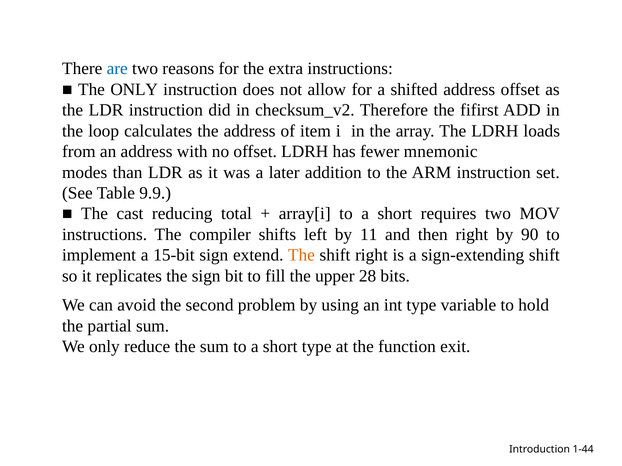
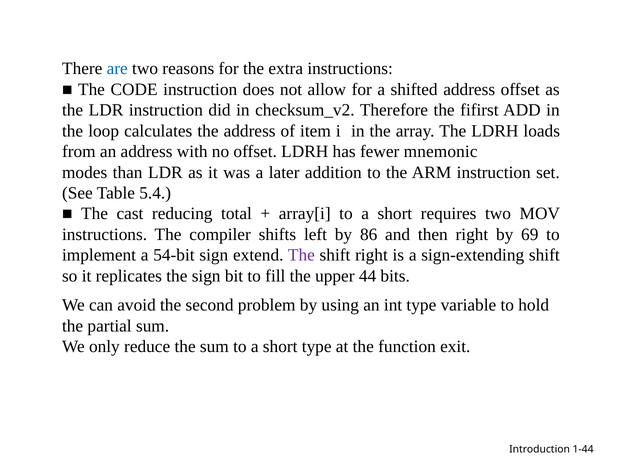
The ONLY: ONLY -> CODE
9.9: 9.9 -> 5.4
11: 11 -> 86
90: 90 -> 69
15-bit: 15-bit -> 54-bit
The at (301, 256) colour: orange -> purple
28: 28 -> 44
